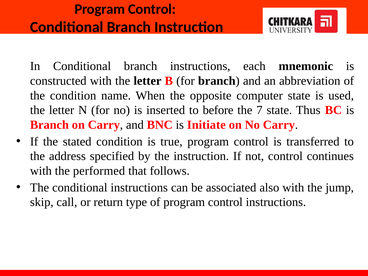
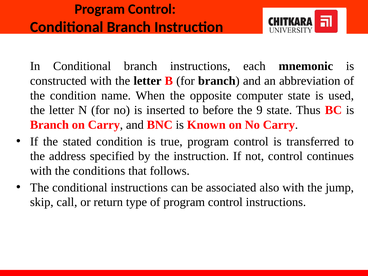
7: 7 -> 9
Initiate: Initiate -> Known
performed: performed -> conditions
